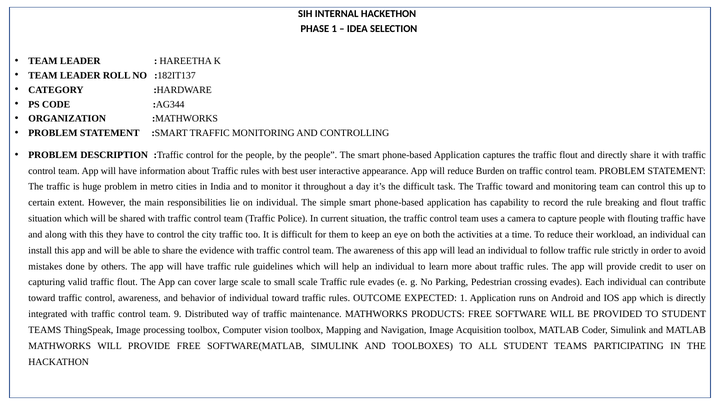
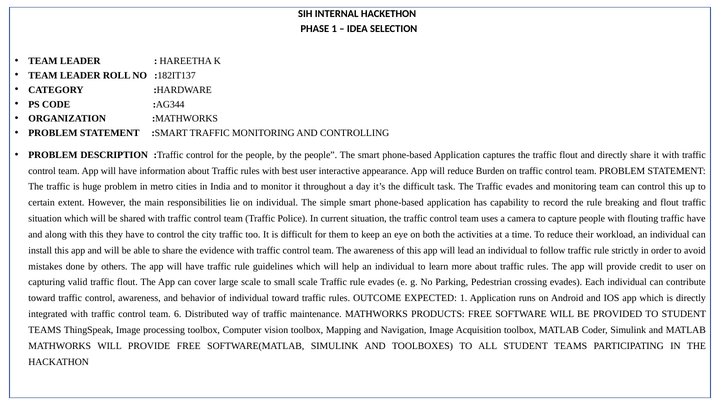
Traffic toward: toward -> evades
9: 9 -> 6
